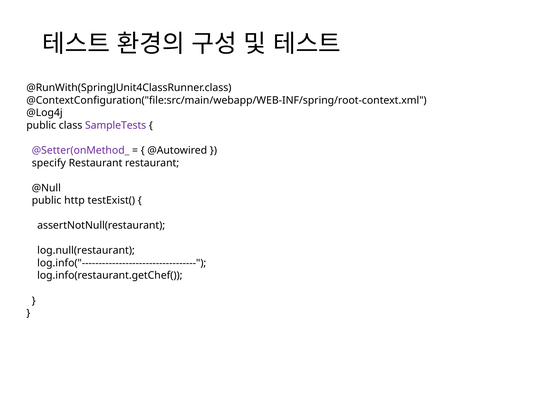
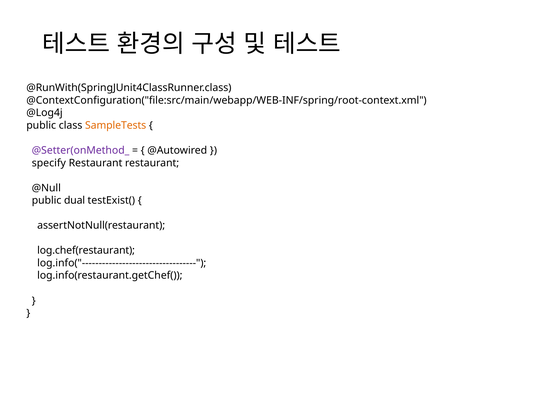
SampleTests colour: purple -> orange
http: http -> dual
log.null(restaurant: log.null(restaurant -> log.chef(restaurant
